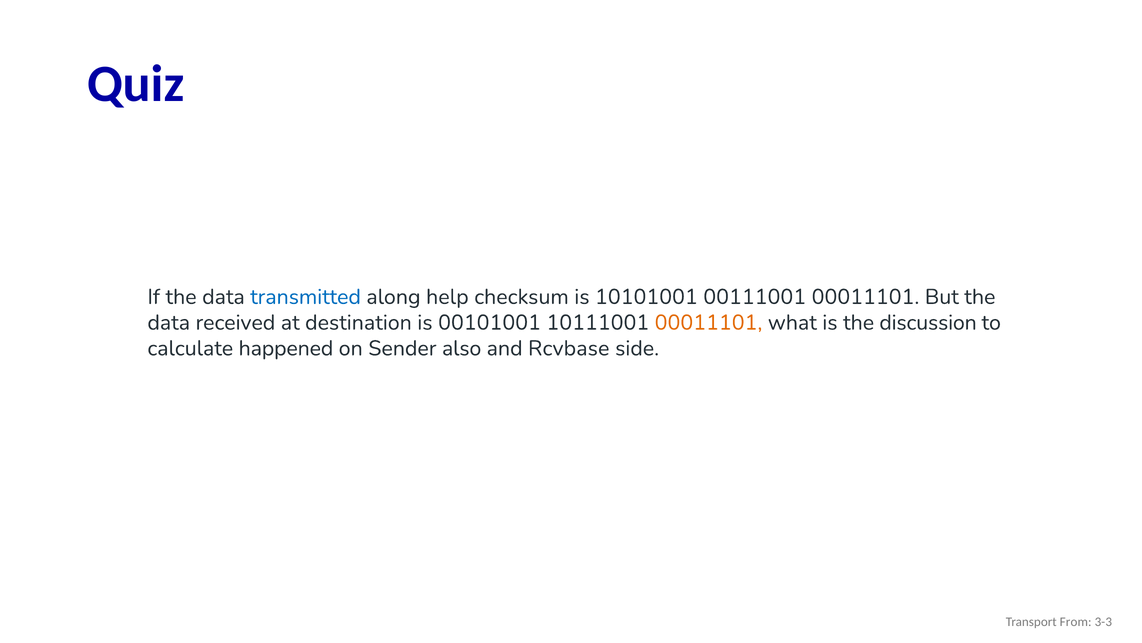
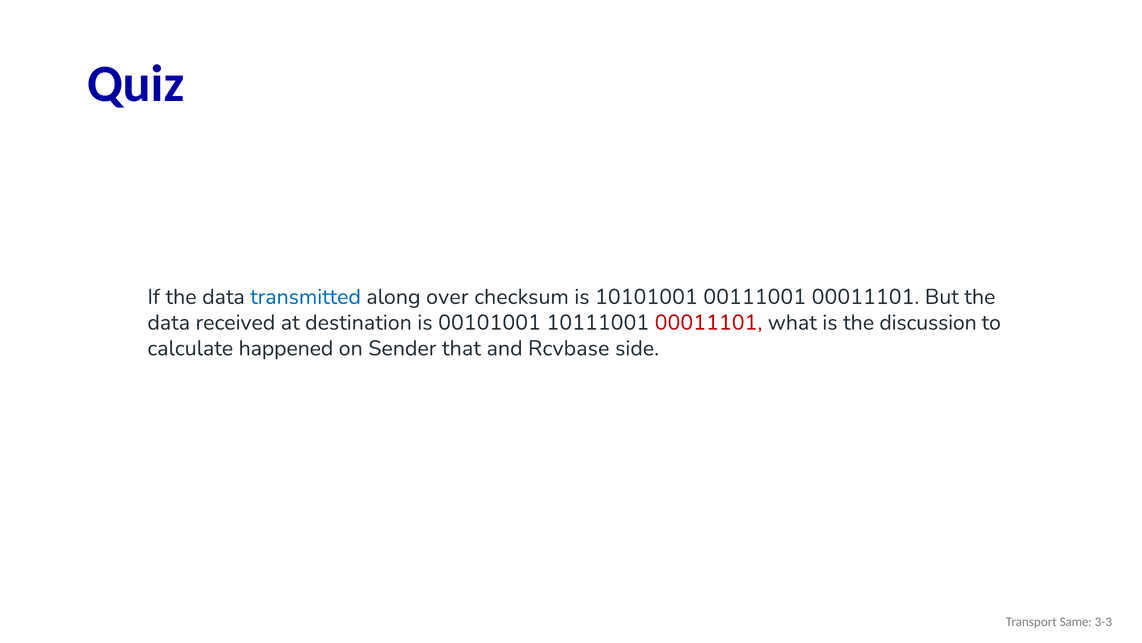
help: help -> over
00011101 at (708, 322) colour: orange -> red
also: also -> that
From: From -> Same
